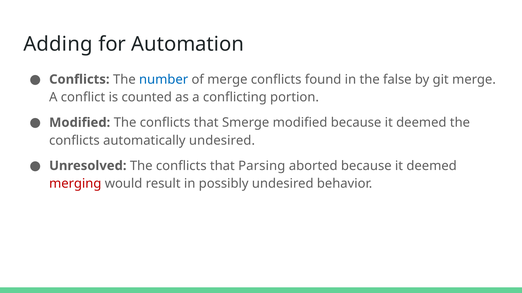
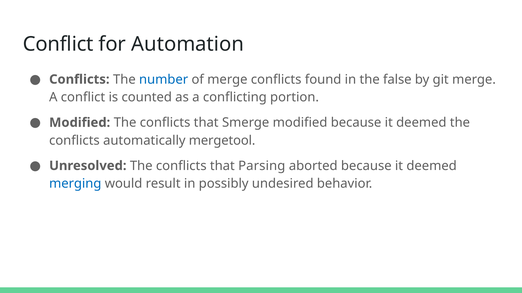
Adding at (58, 44): Adding -> Conflict
automatically undesired: undesired -> mergetool
merging colour: red -> blue
